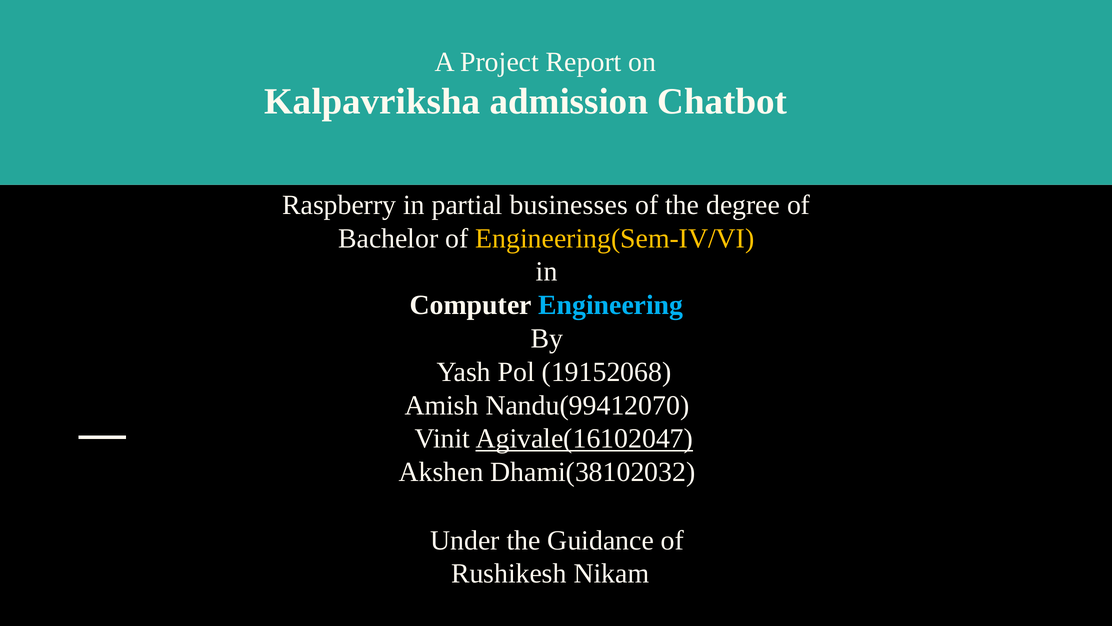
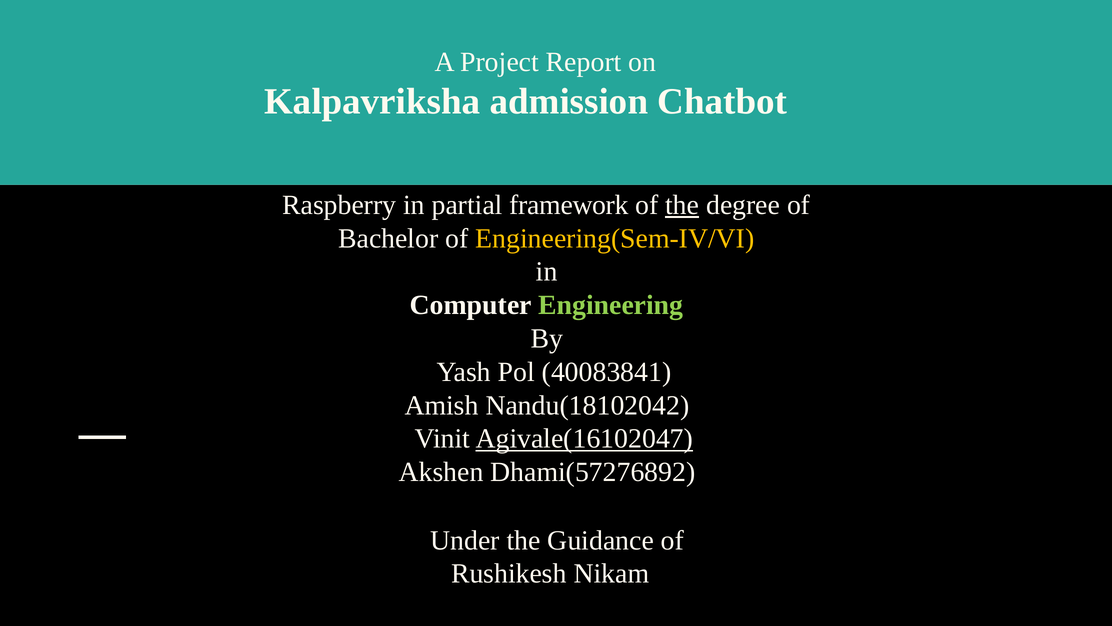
businesses: businesses -> framework
the at (682, 205) underline: none -> present
Engineering colour: light blue -> light green
19152068: 19152068 -> 40083841
Nandu(99412070: Nandu(99412070 -> Nandu(18102042
Dhami(38102032: Dhami(38102032 -> Dhami(57276892
